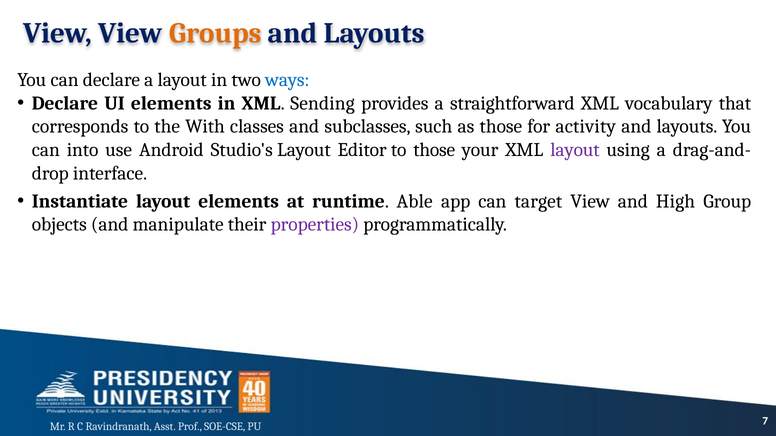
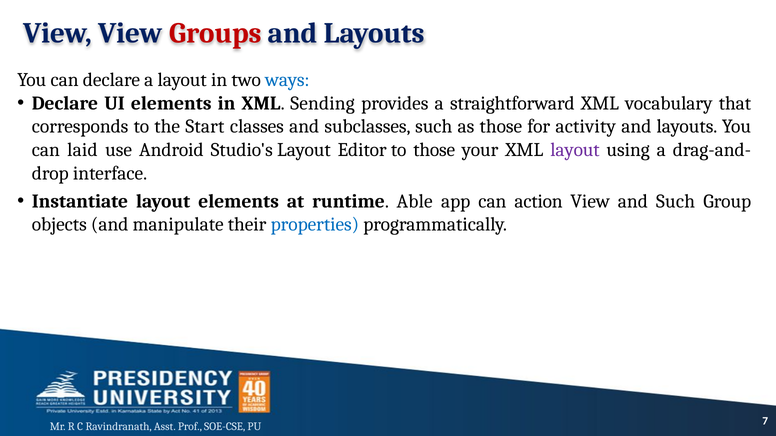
Groups colour: orange -> red
With: With -> Start
into: into -> laid
target: target -> action
and High: High -> Such
properties colour: purple -> blue
